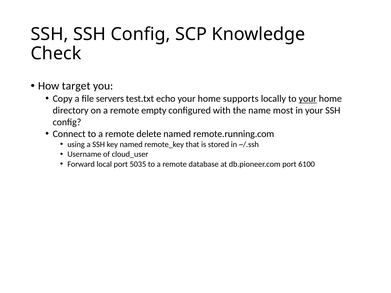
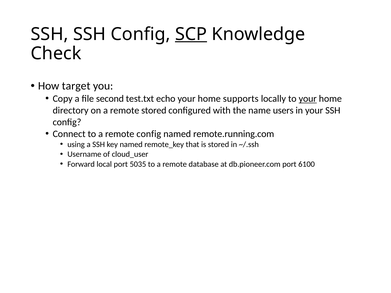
SCP underline: none -> present
servers: servers -> second
remote empty: empty -> stored
most: most -> users
remote delete: delete -> config
